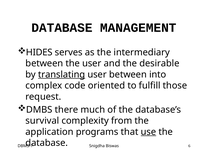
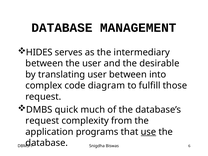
translating underline: present -> none
oriented: oriented -> diagram
there: there -> quick
survival at (42, 121): survival -> request
